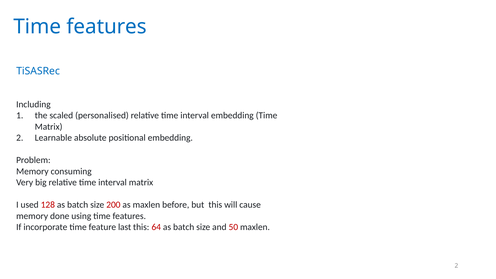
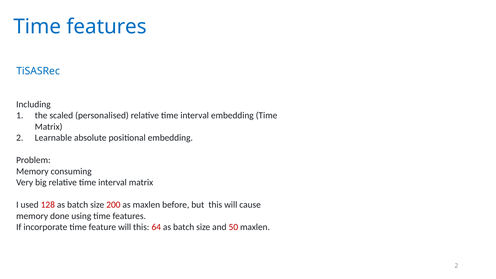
feature last: last -> will
